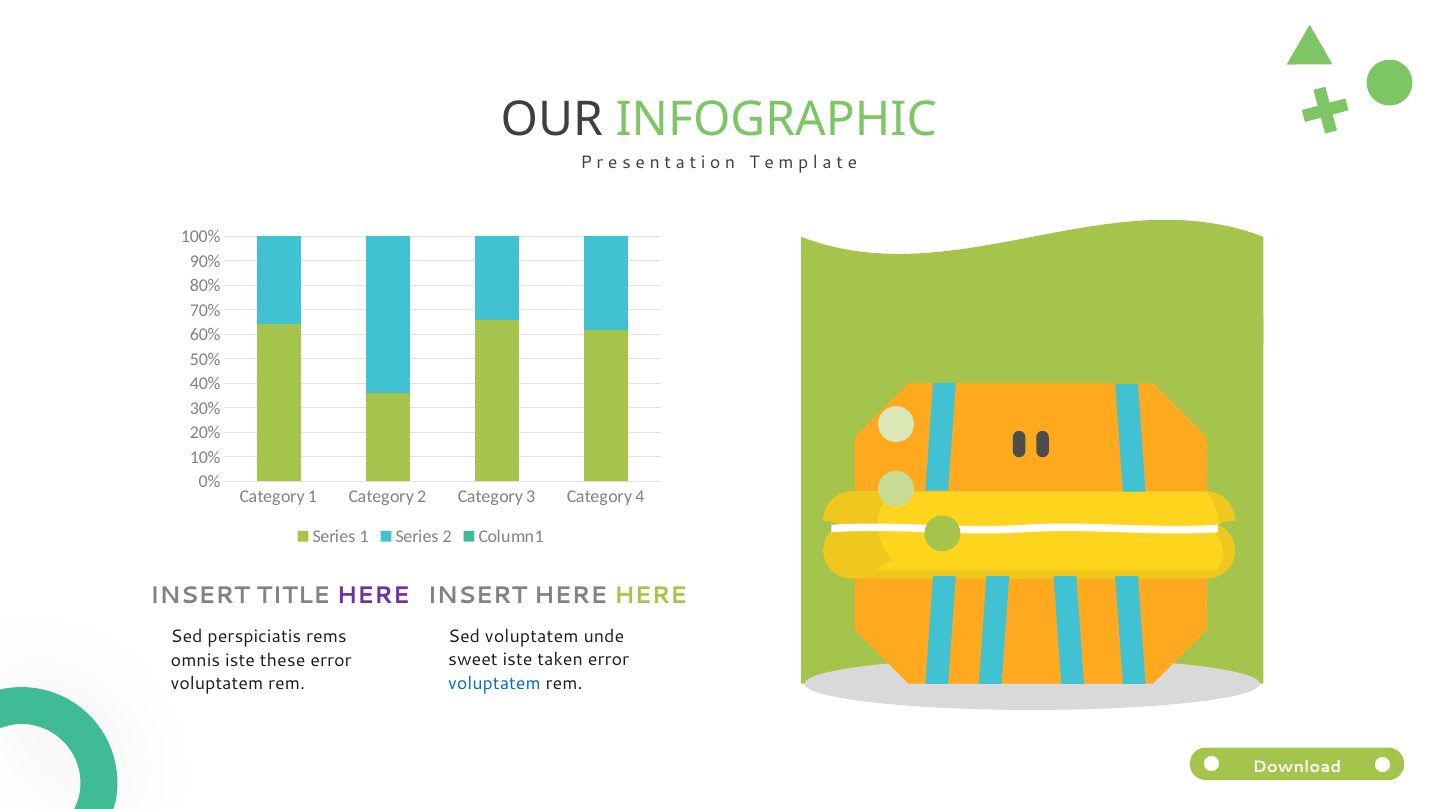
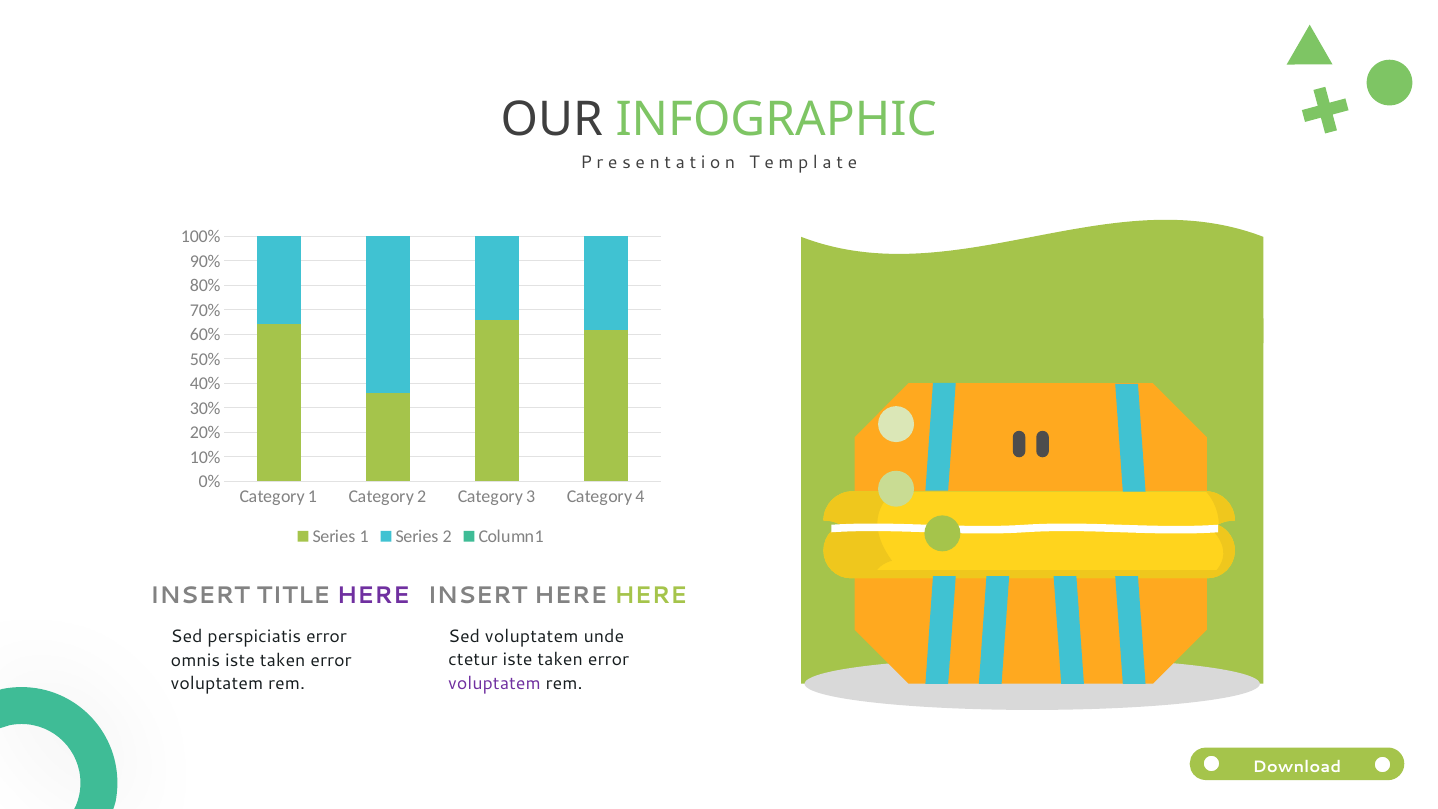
rems at (326, 636): rems -> error
sweet: sweet -> ctetur
these at (283, 660): these -> taken
voluptatem at (494, 684) colour: blue -> purple
